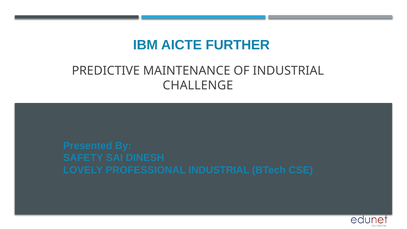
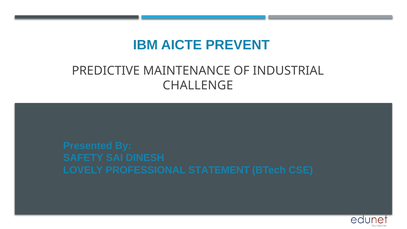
FURTHER: FURTHER -> PREVENT
PROFESSIONAL INDUSTRIAL: INDUSTRIAL -> STATEMENT
